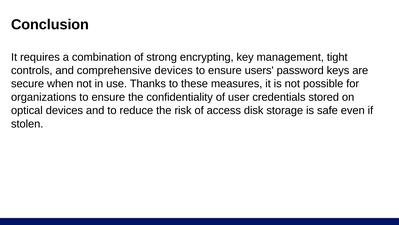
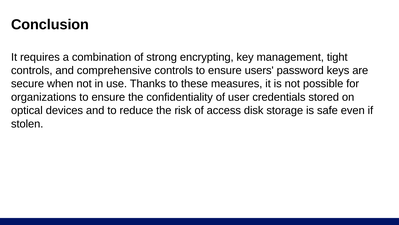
comprehensive devices: devices -> controls
